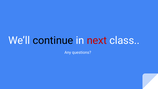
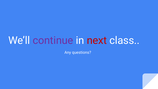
continue colour: black -> purple
